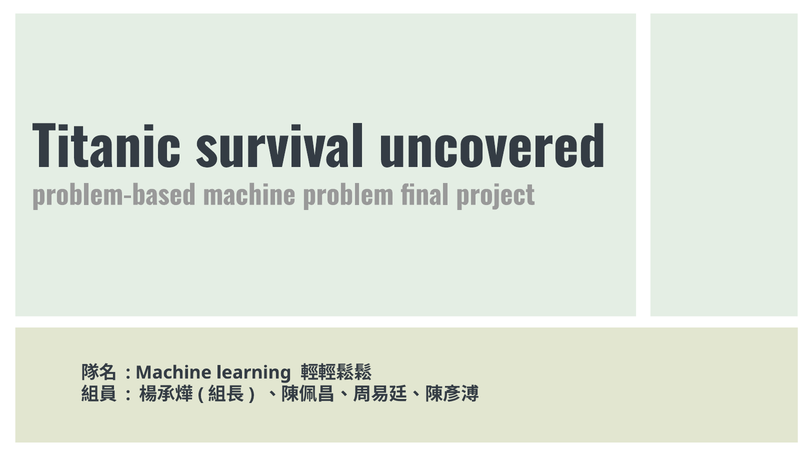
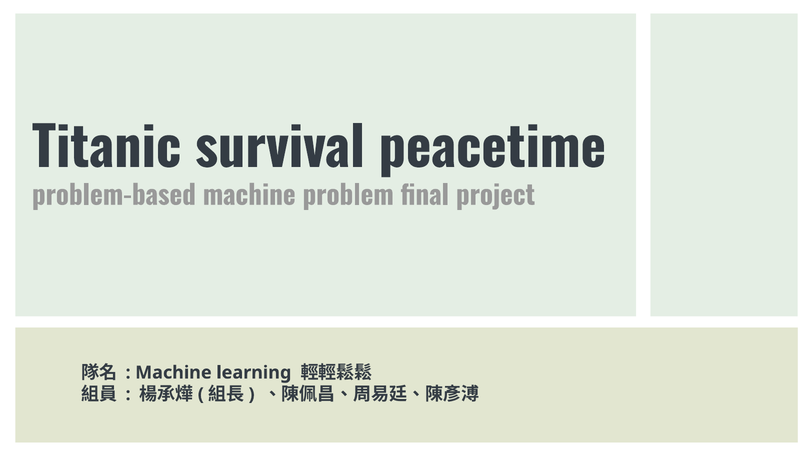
uncovered: uncovered -> peacetime
